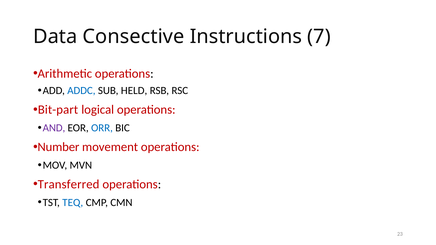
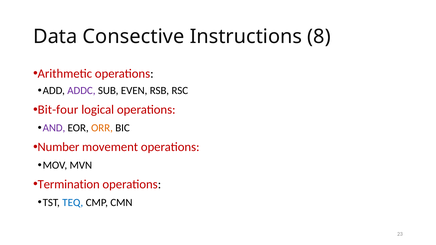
7: 7 -> 8
ADDC colour: blue -> purple
HELD: HELD -> EVEN
Bit-part: Bit-part -> Bit-four
ORR colour: blue -> orange
Transferred: Transferred -> Termination
